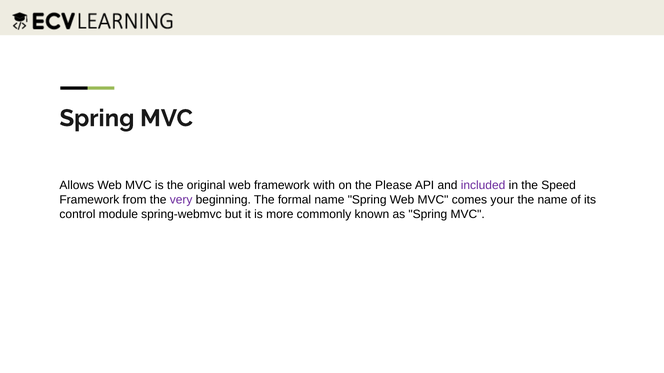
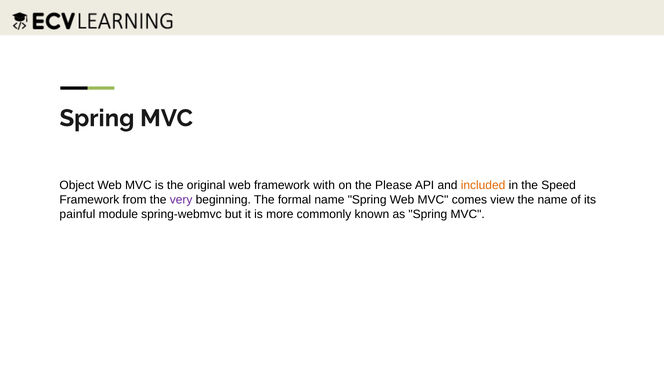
Allows: Allows -> Object
included colour: purple -> orange
your: your -> view
control: control -> painful
